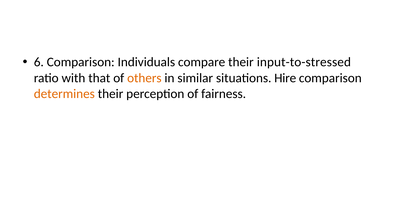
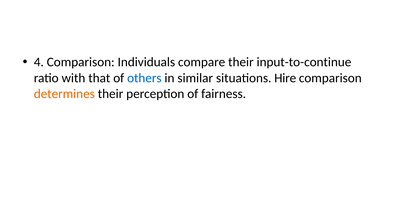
6: 6 -> 4
input-to-stressed: input-to-stressed -> input-to-continue
others colour: orange -> blue
